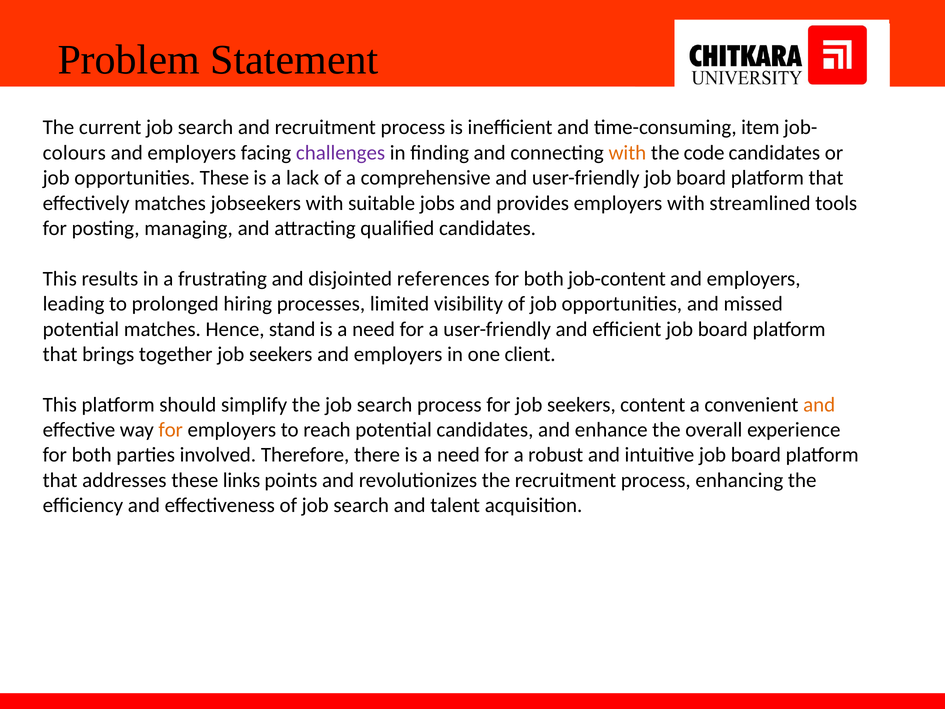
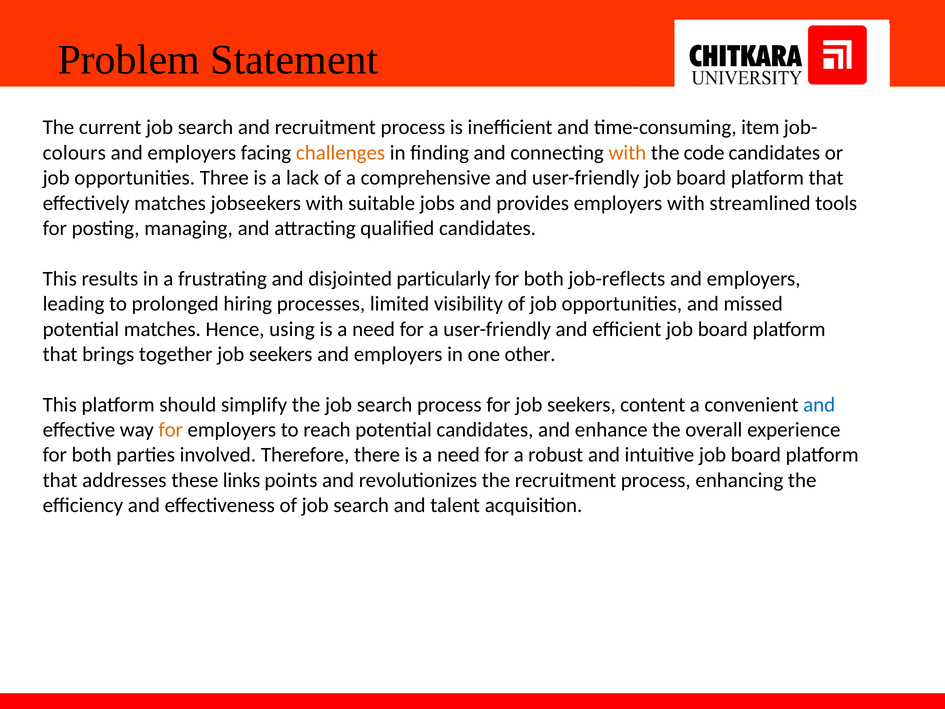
challenges colour: purple -> orange
opportunities These: These -> Three
references: references -> particularly
job-content: job-content -> job-reflects
stand: stand -> using
client: client -> other
and at (819, 405) colour: orange -> blue
